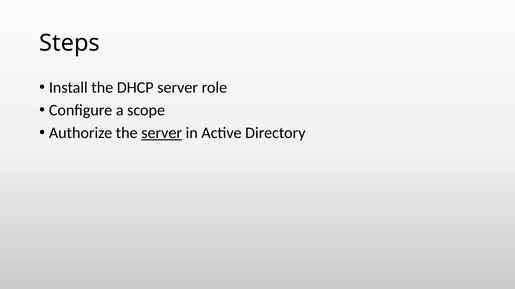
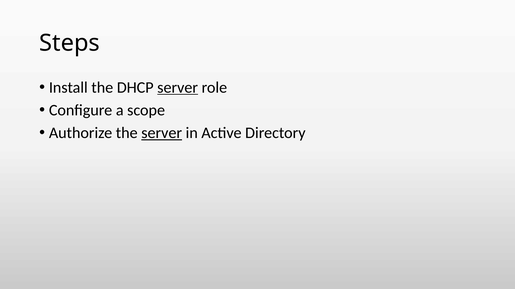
server at (178, 88) underline: none -> present
